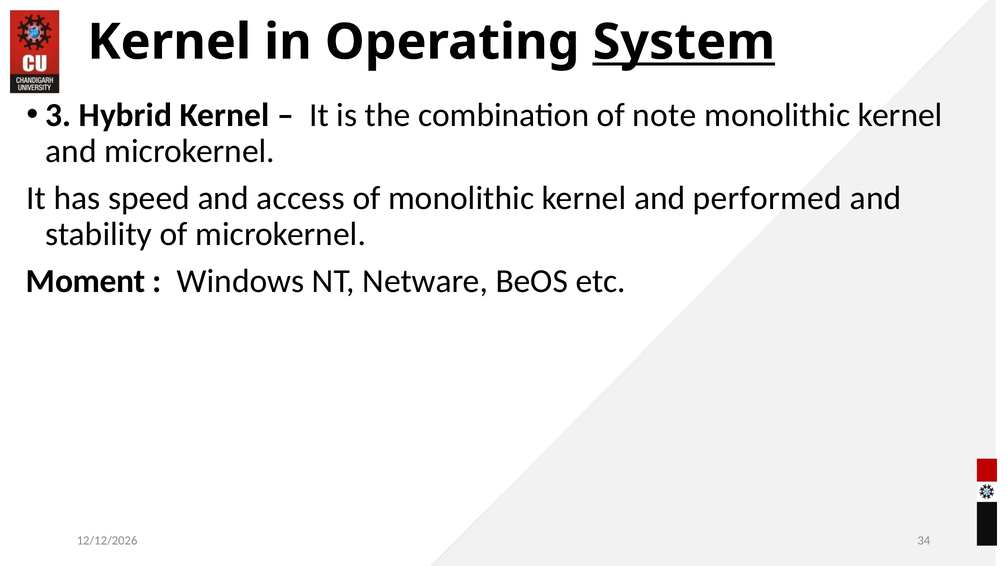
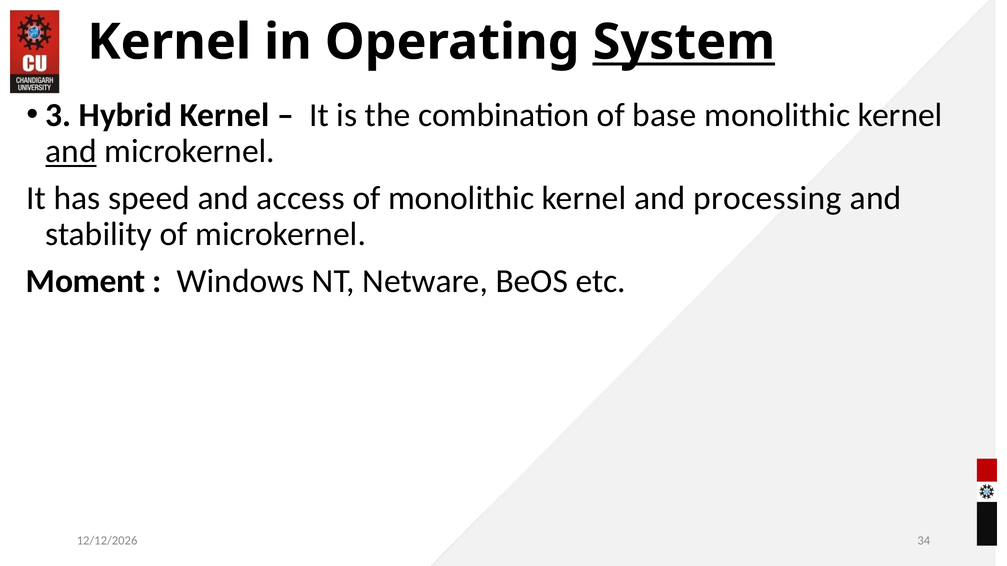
note: note -> base
and at (71, 152) underline: none -> present
performed: performed -> processing
